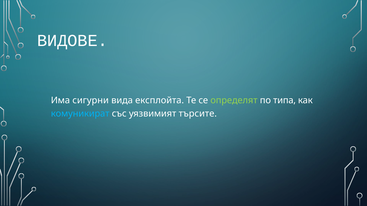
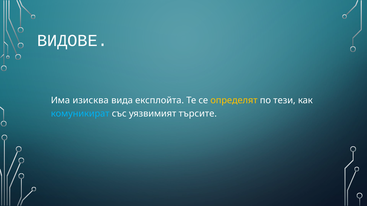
сигурни: сигурни -> изисква
определят colour: light green -> yellow
типа: типа -> тези
